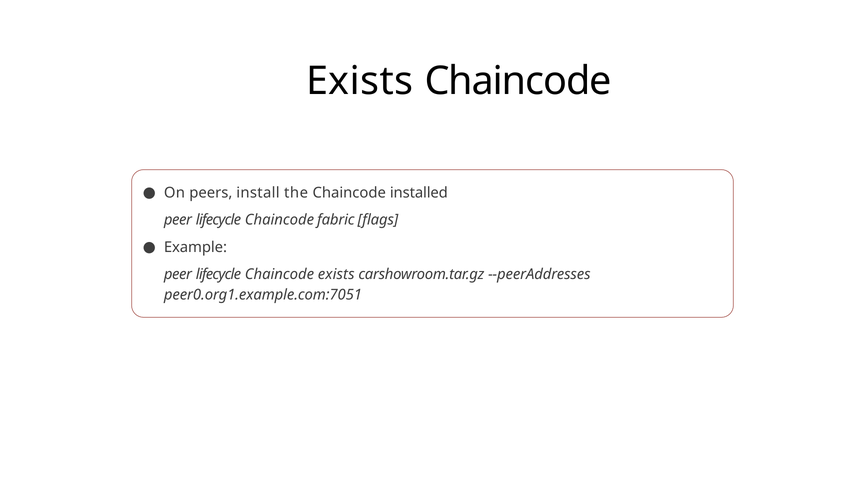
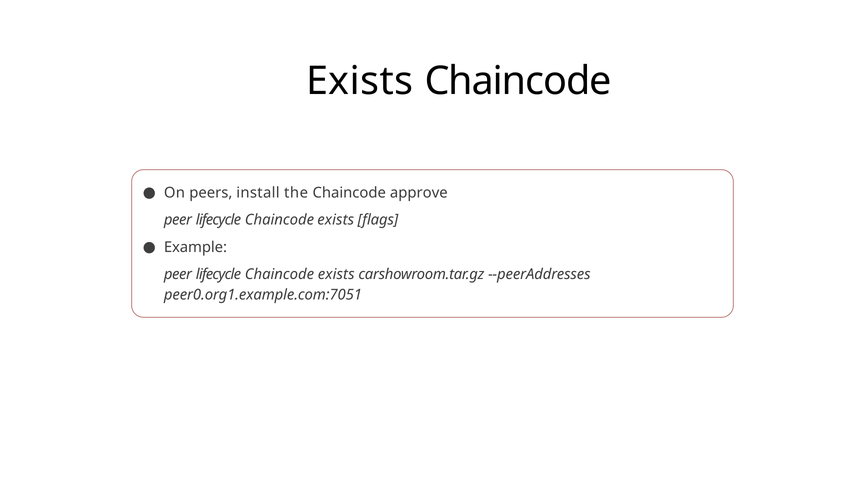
installed: installed -> approve
fabric at (336, 220): fabric -> exists
